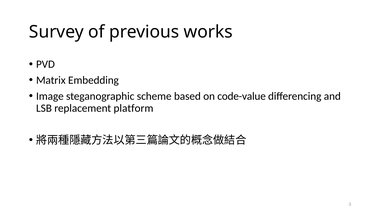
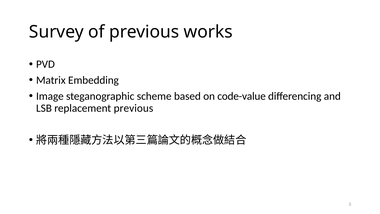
replacement platform: platform -> previous
